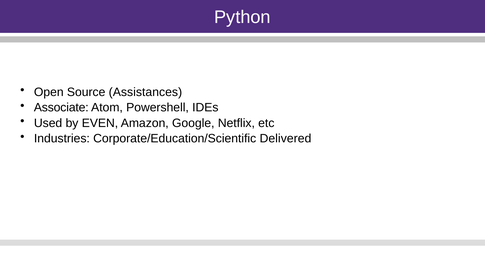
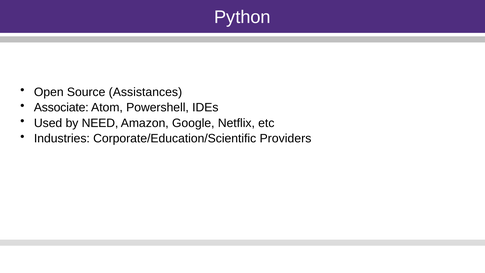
EVEN: EVEN -> NEED
Delivered: Delivered -> Providers
